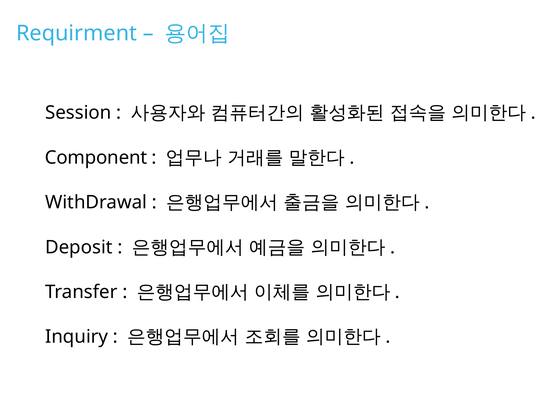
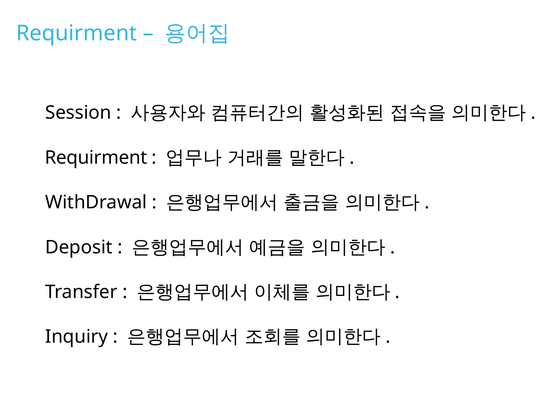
Component at (96, 158): Component -> Requirment
